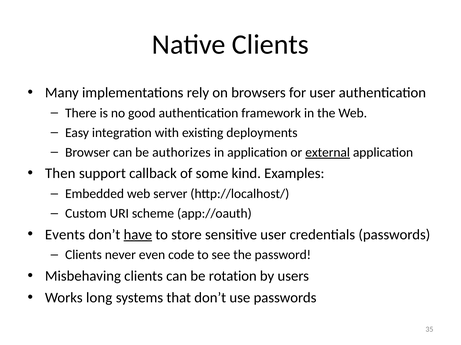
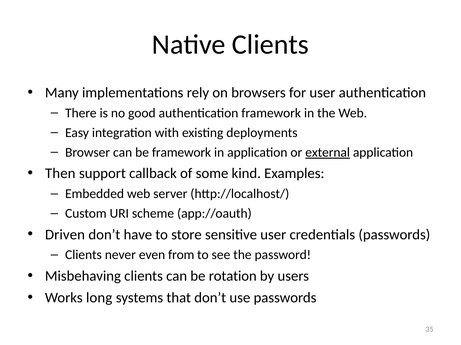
be authorizes: authorizes -> framework
Events: Events -> Driven
have underline: present -> none
code: code -> from
